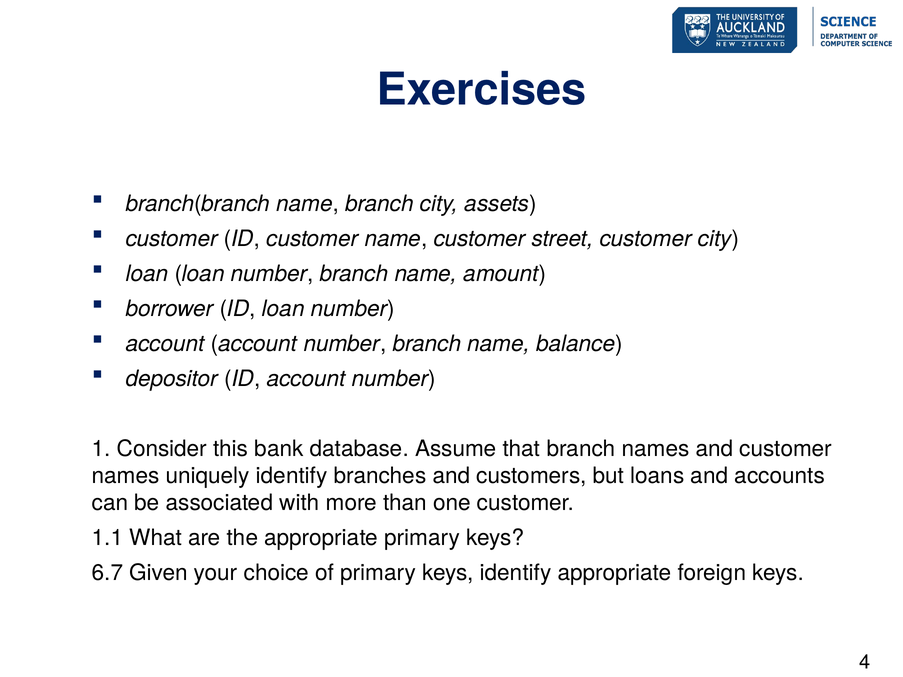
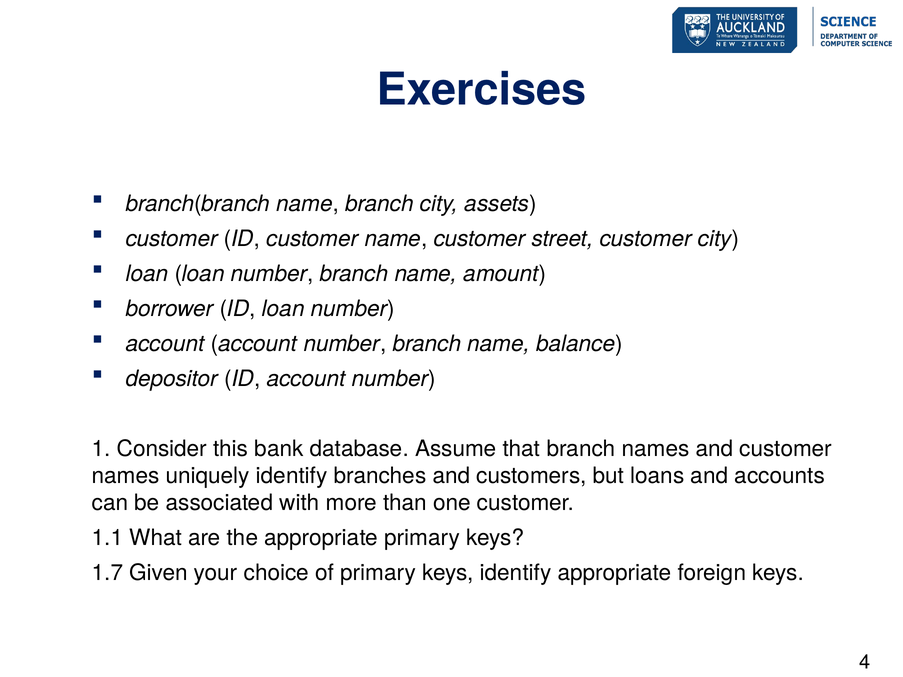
6.7: 6.7 -> 1.7
